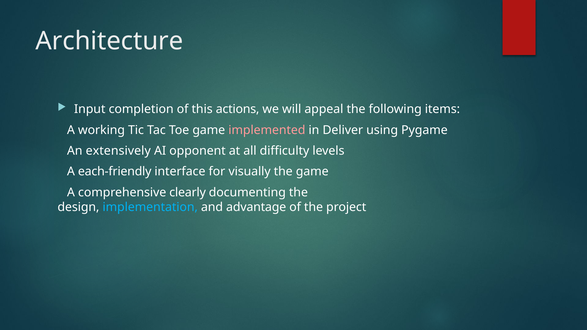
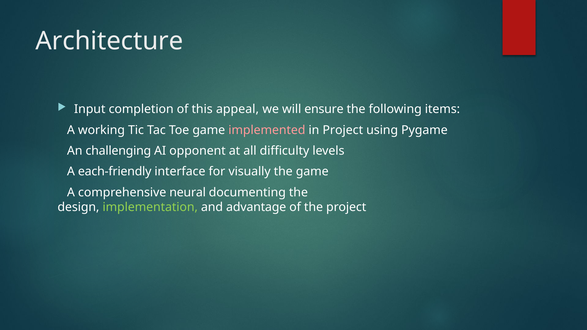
actions: actions -> appeal
appeal: appeal -> ensure
in Deliver: Deliver -> Project
extensively: extensively -> challenging
clearly: clearly -> neural
implementation colour: light blue -> light green
